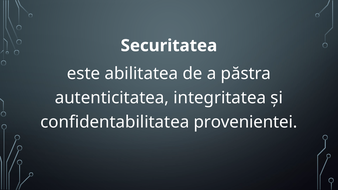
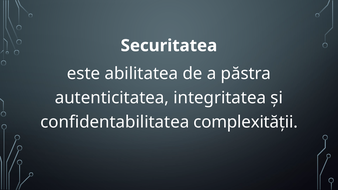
provenientei: provenientei -> complexității
